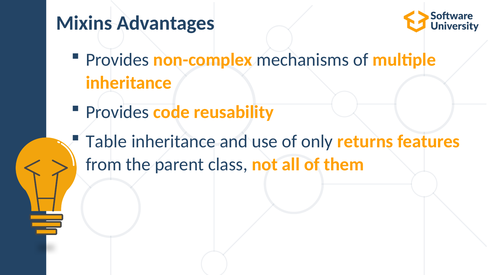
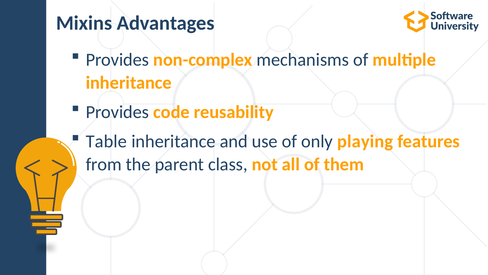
returns: returns -> playing
